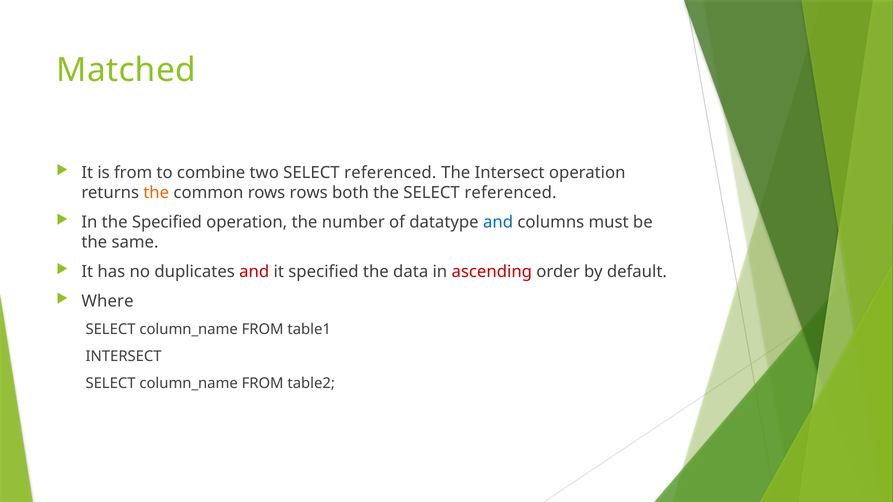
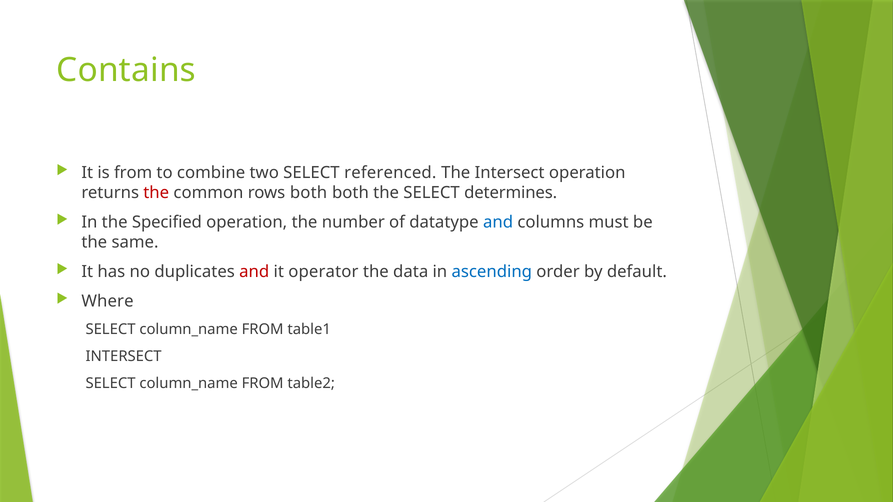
Matched: Matched -> Contains
the at (156, 193) colour: orange -> red
rows rows: rows -> both
the SELECT referenced: referenced -> determines
it specified: specified -> operator
ascending colour: red -> blue
